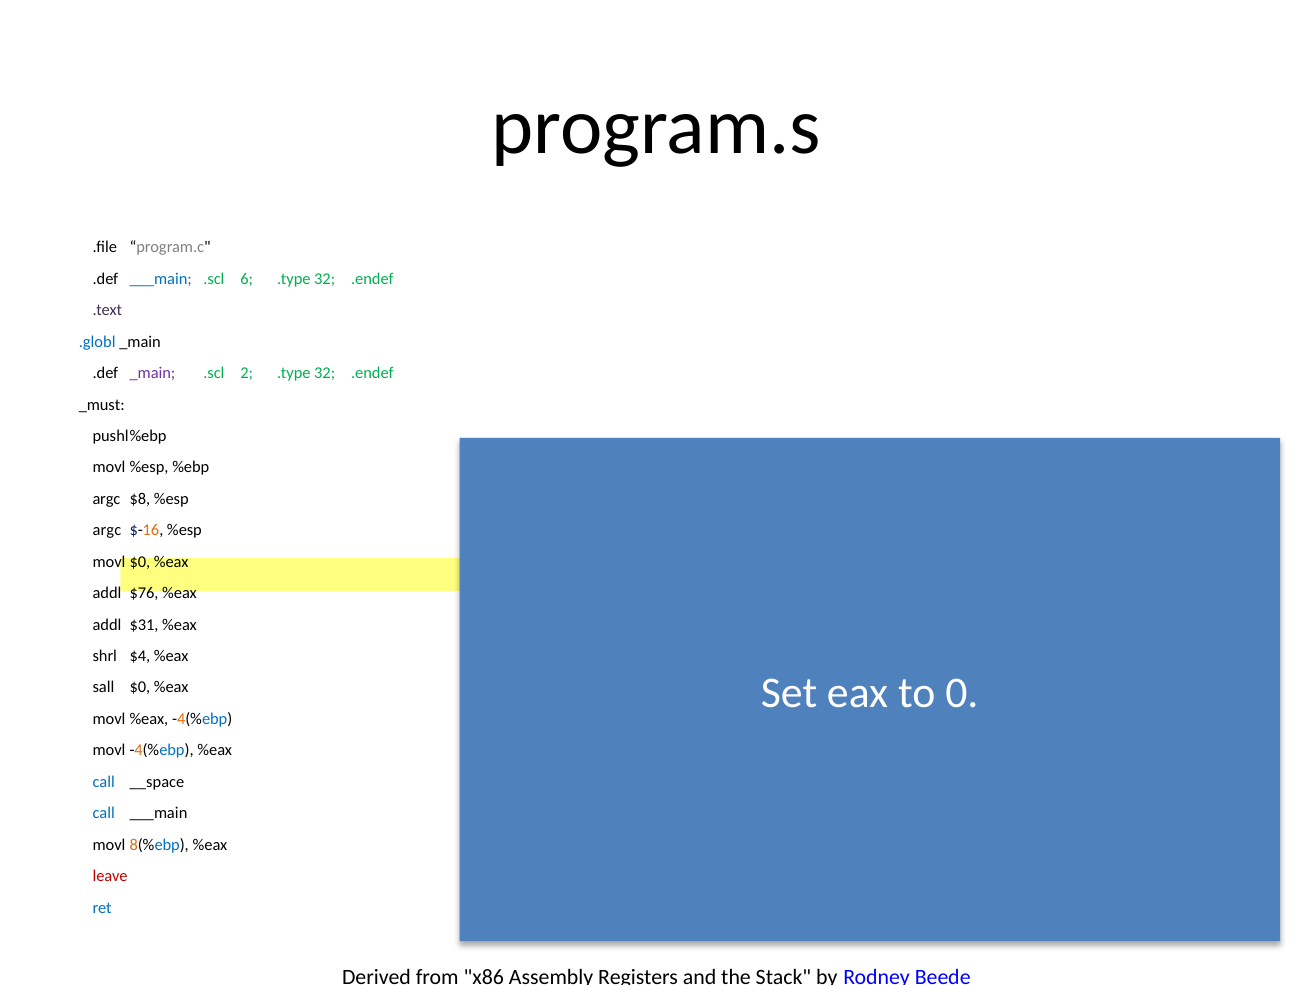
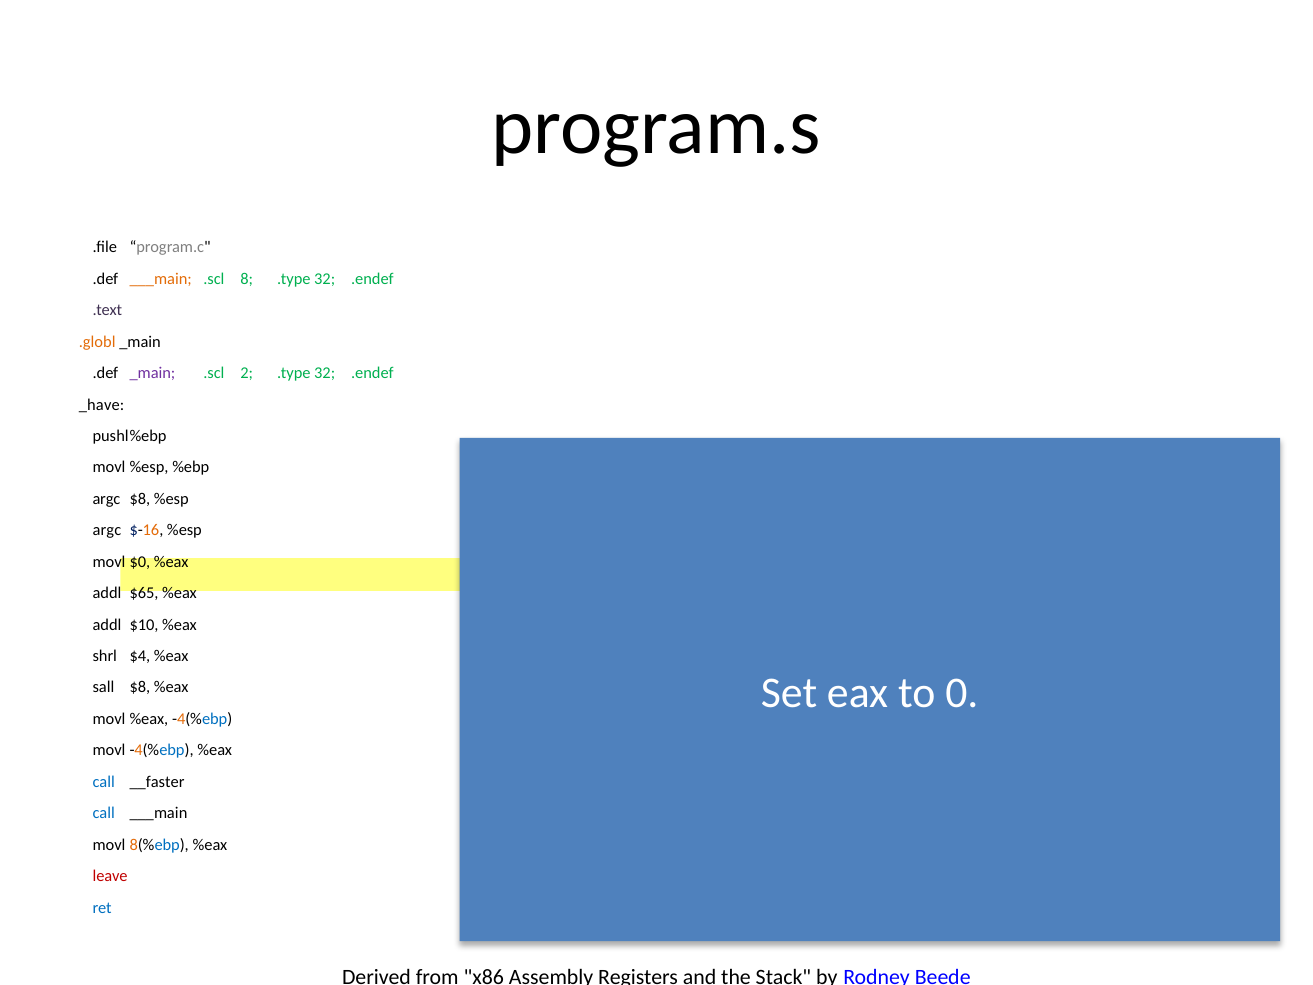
___main at (161, 279) colour: blue -> orange
6: 6 -> 8
.globl colour: blue -> orange
_must: _must -> _have
$76: $76 -> $65
$31: $31 -> $10
sall $0: $0 -> $8
__space: __space -> __faster
